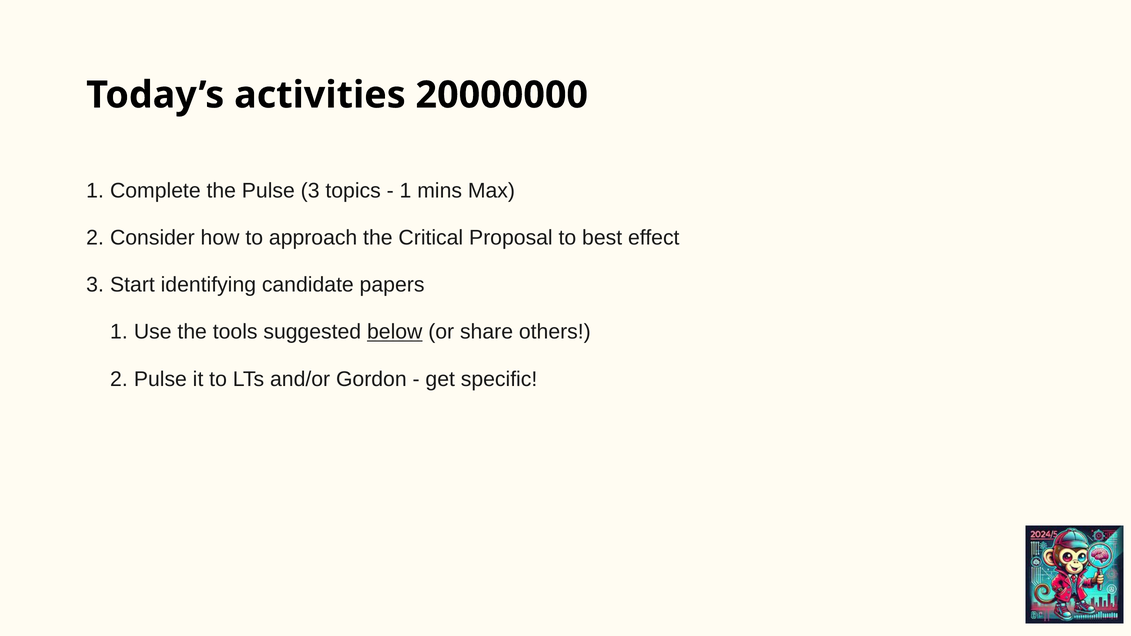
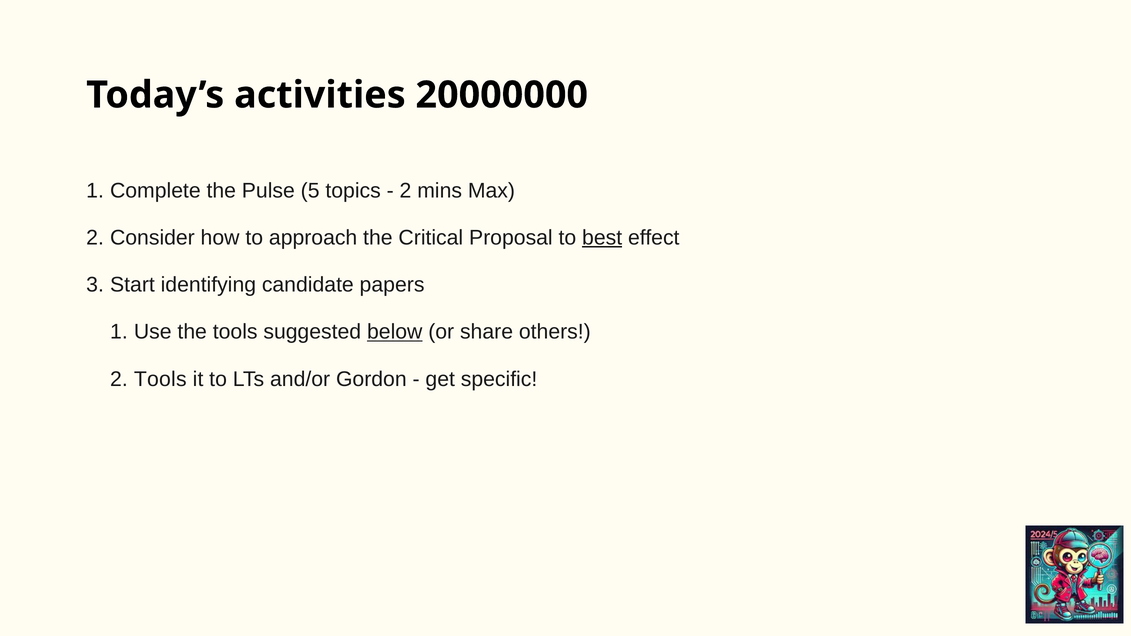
Pulse 3: 3 -> 5
1 at (405, 191): 1 -> 2
best underline: none -> present
2 Pulse: Pulse -> Tools
